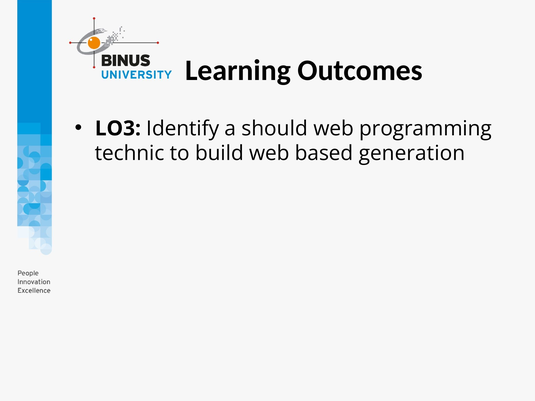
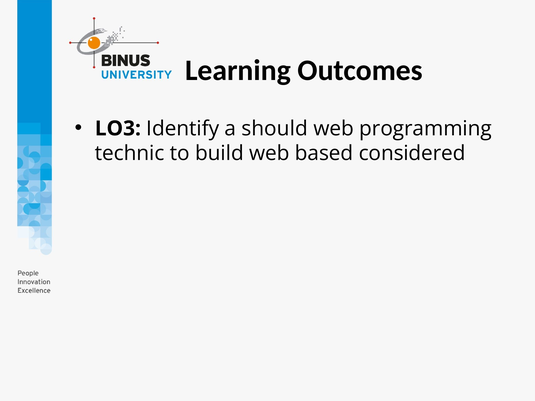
generation: generation -> considered
